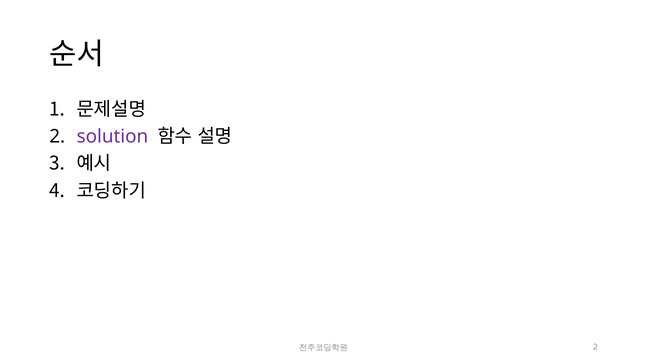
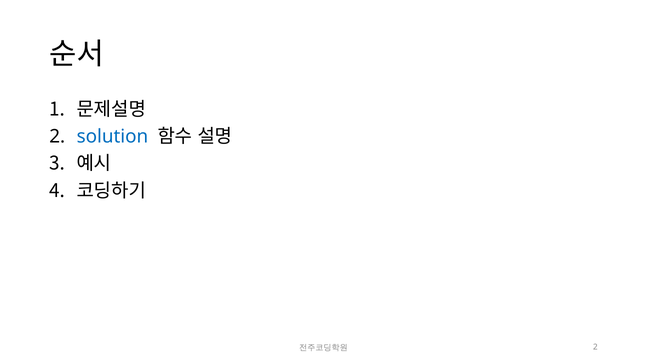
solution colour: purple -> blue
